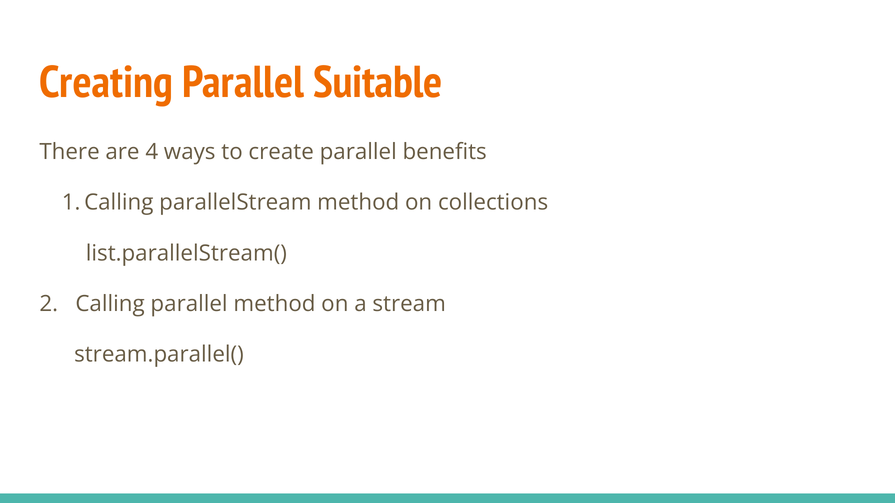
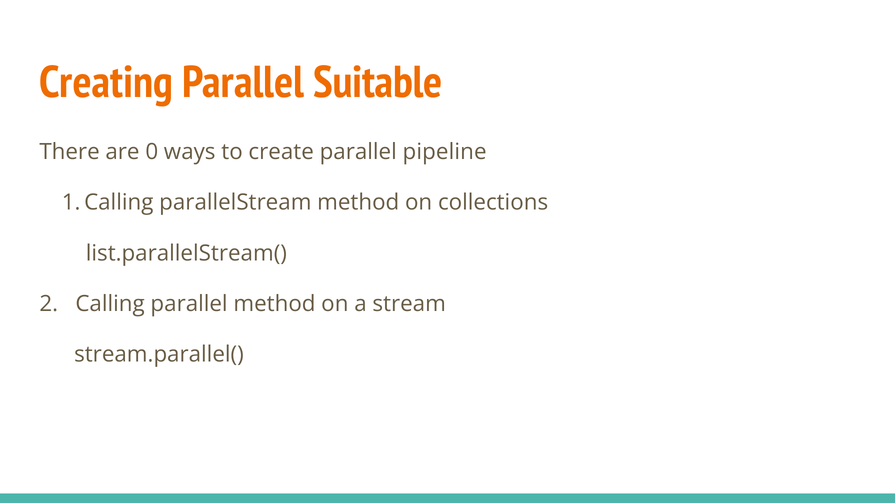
4: 4 -> 0
benefits: benefits -> pipeline
